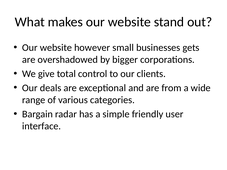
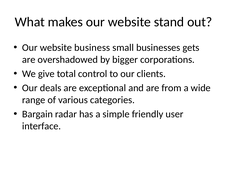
however: however -> business
